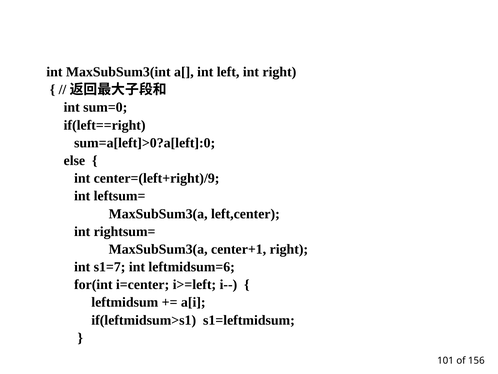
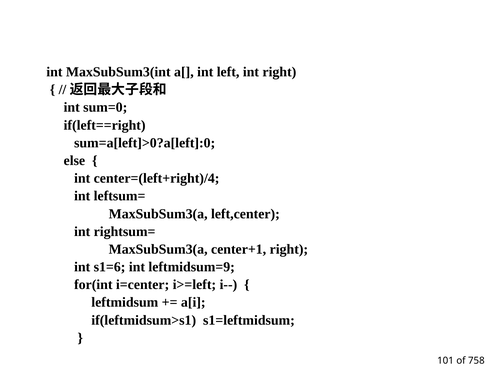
center=(left+right)/9: center=(left+right)/9 -> center=(left+right)/4
s1=7: s1=7 -> s1=6
leftmidsum=6: leftmidsum=6 -> leftmidsum=9
156: 156 -> 758
